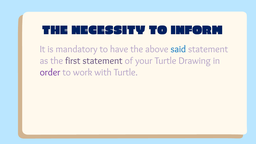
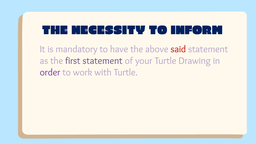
said colour: blue -> red
